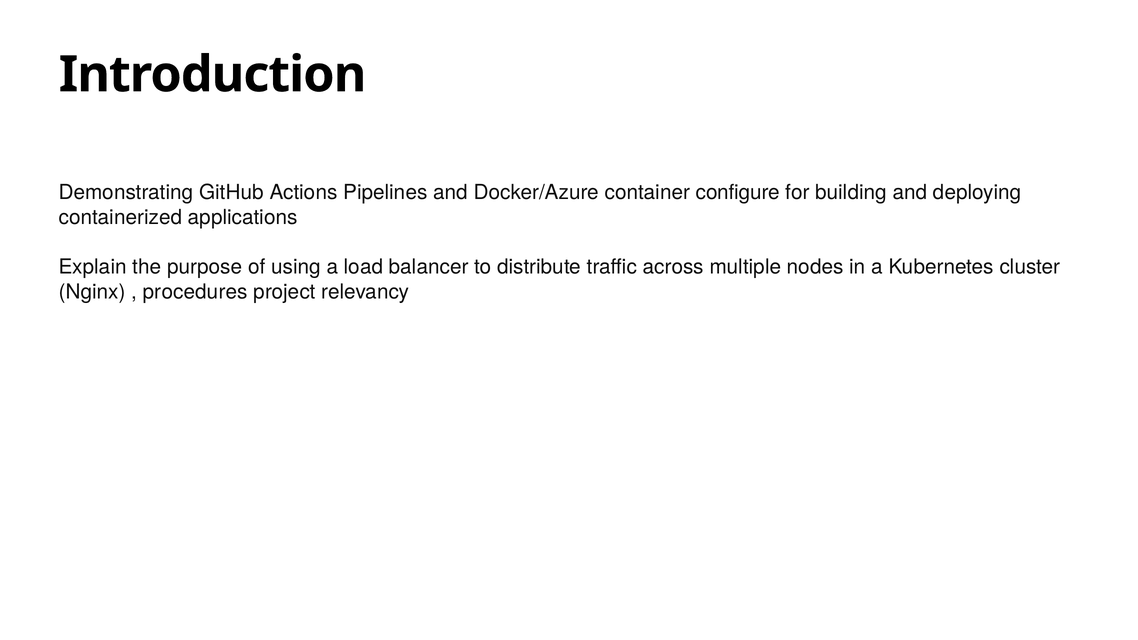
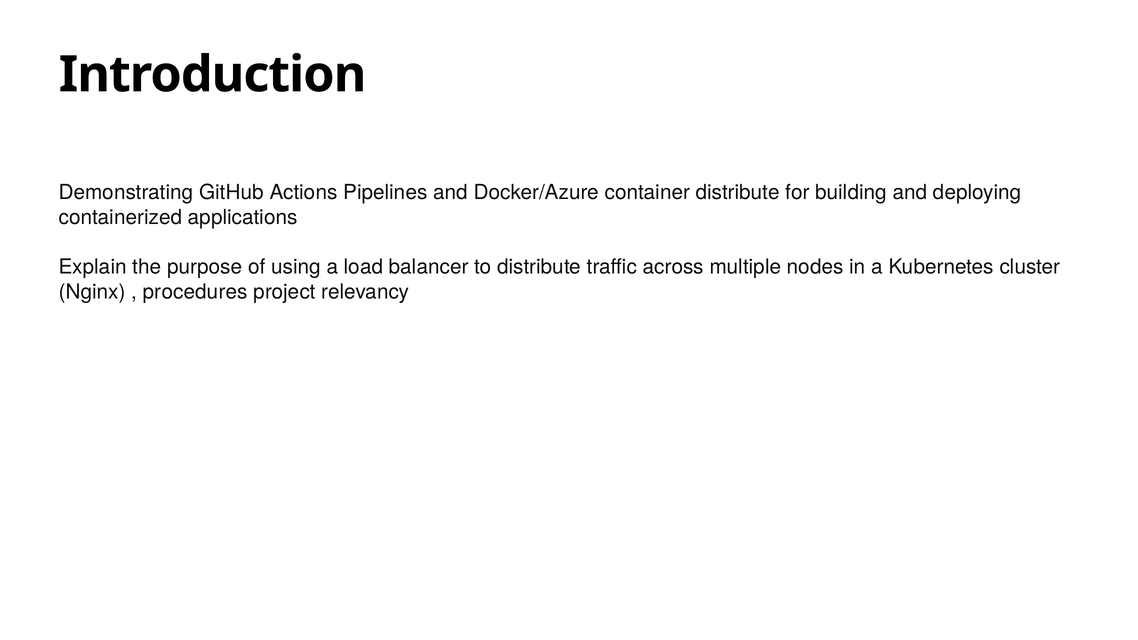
container configure: configure -> distribute
